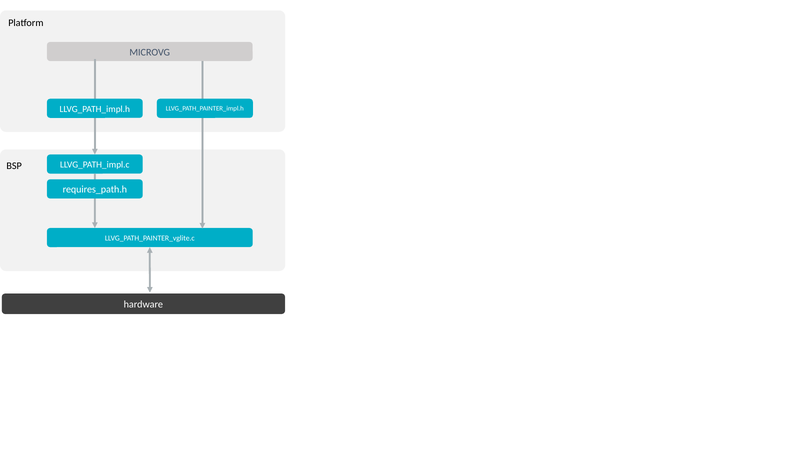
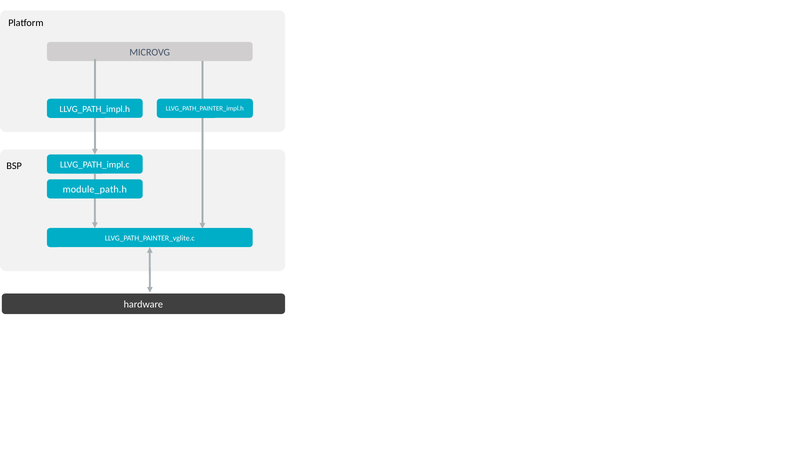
requires_path.h: requires_path.h -> module_path.h
